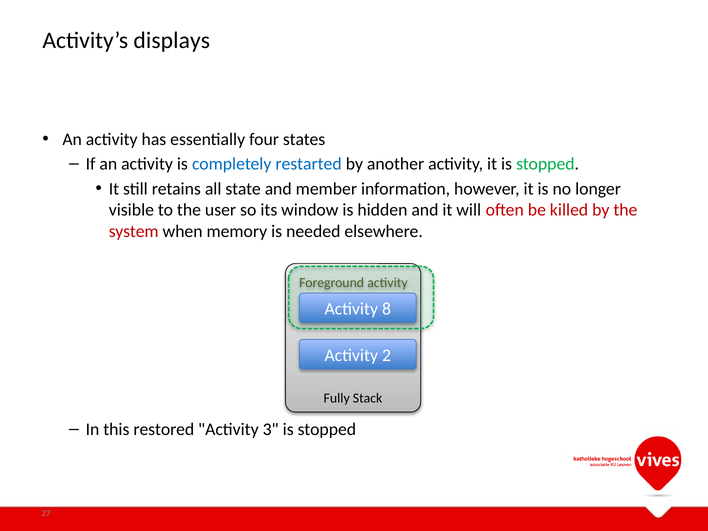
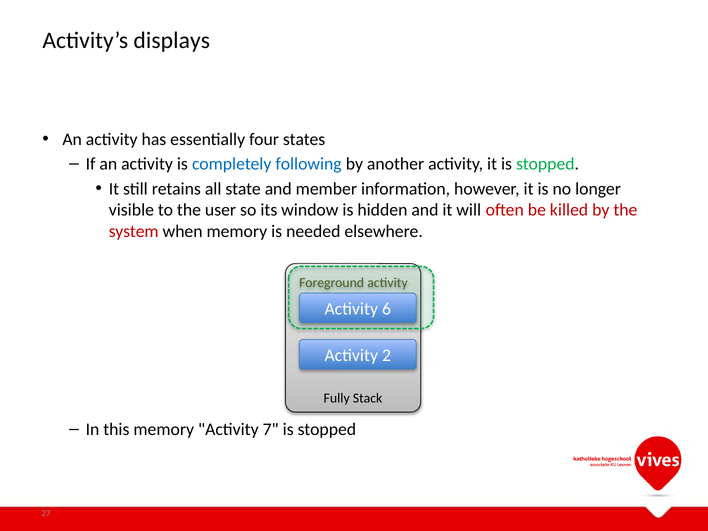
restarted: restarted -> following
8: 8 -> 6
this restored: restored -> memory
3: 3 -> 7
